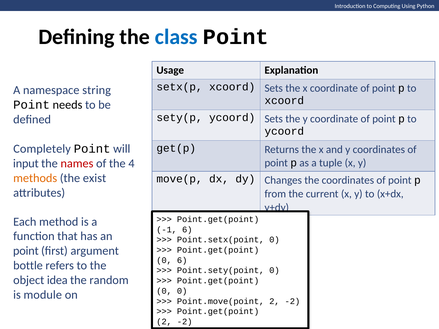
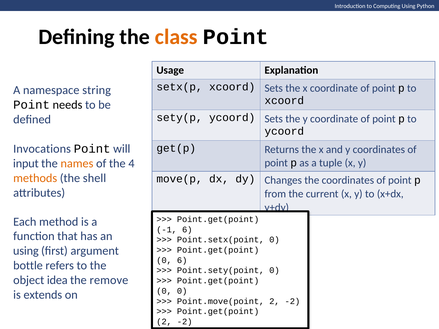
class colour: blue -> orange
Completely: Completely -> Invocations
names colour: red -> orange
exist: exist -> shell
point at (26, 251): point -> using
random: random -> remove
module: module -> extends
